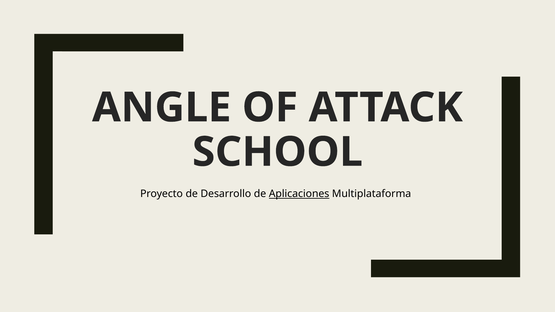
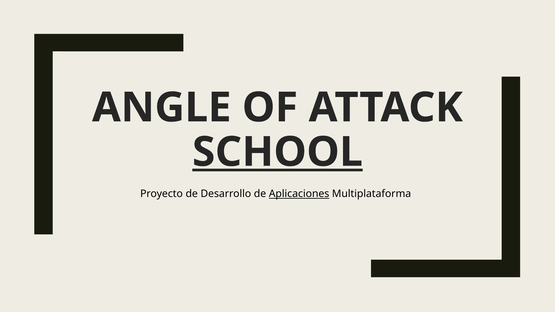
SCHOOL underline: none -> present
